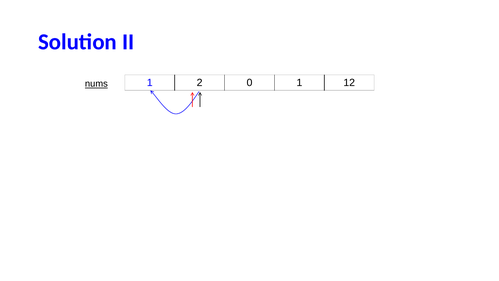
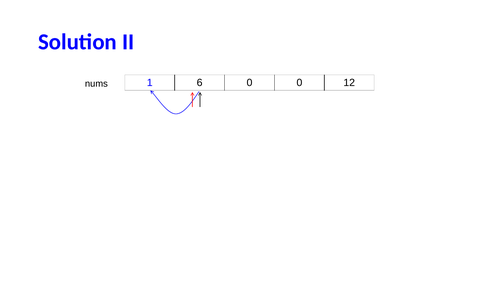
2: 2 -> 6
0 1: 1 -> 0
nums underline: present -> none
